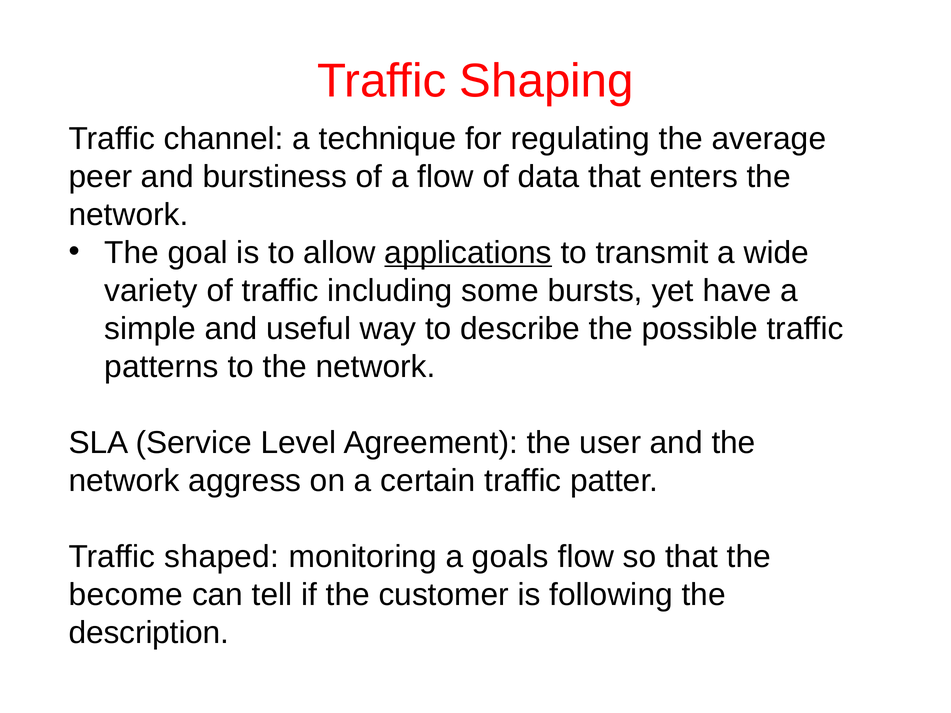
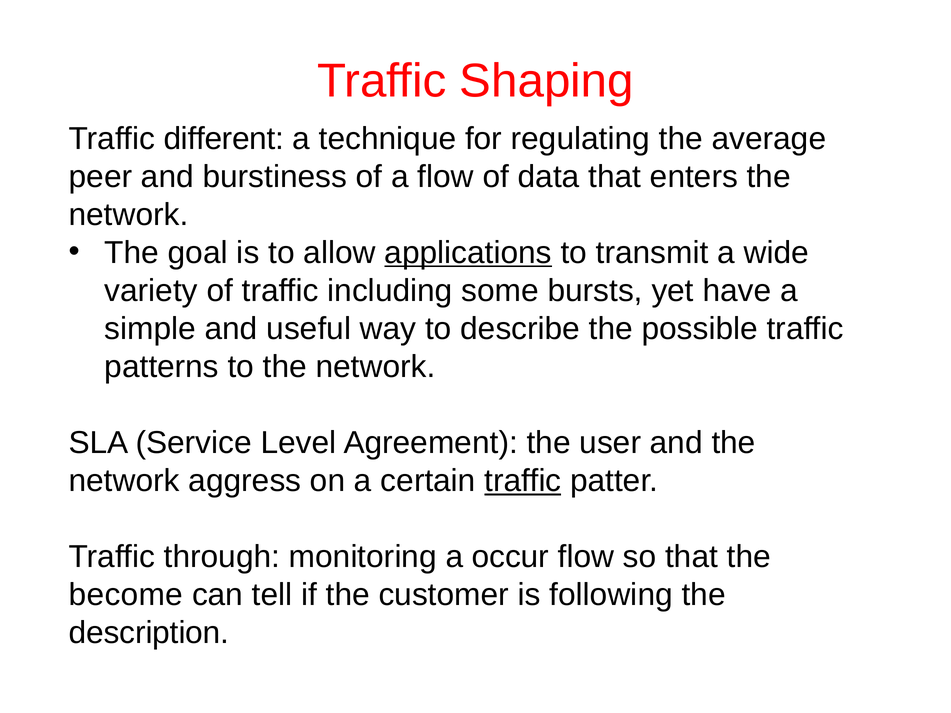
channel: channel -> different
traffic at (523, 481) underline: none -> present
shaped: shaped -> through
goals: goals -> occur
